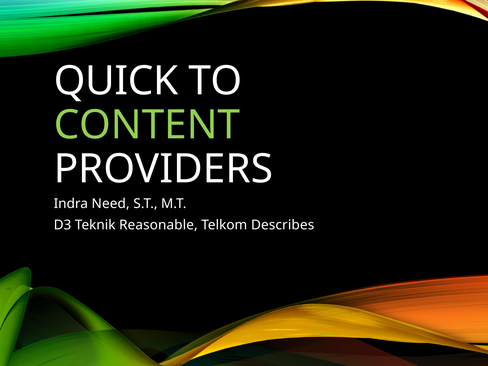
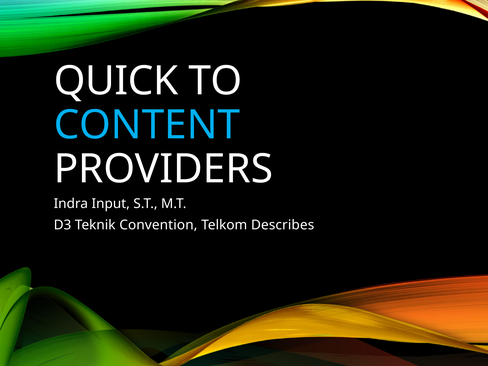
CONTENT colour: light green -> light blue
Need: Need -> Input
Reasonable: Reasonable -> Convention
